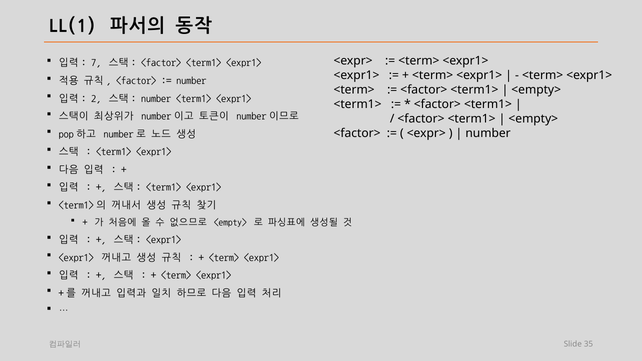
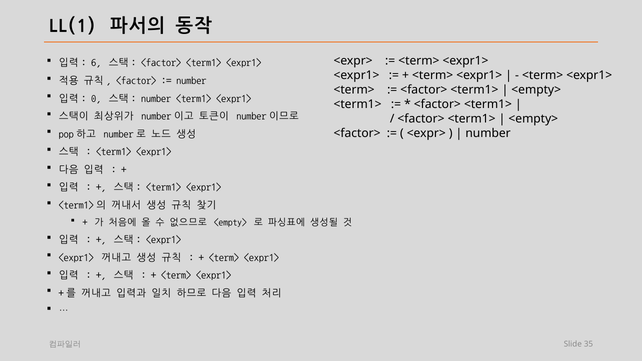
7: 7 -> 6
2: 2 -> 0
